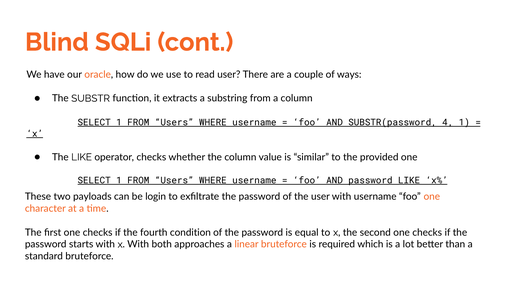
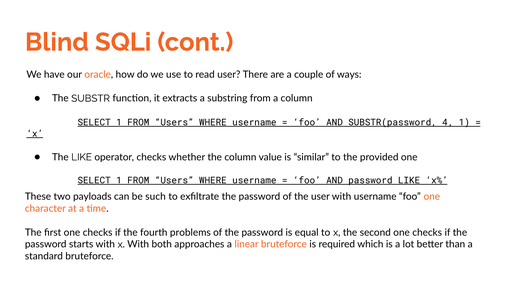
login: login -> such
condition: condition -> problems
